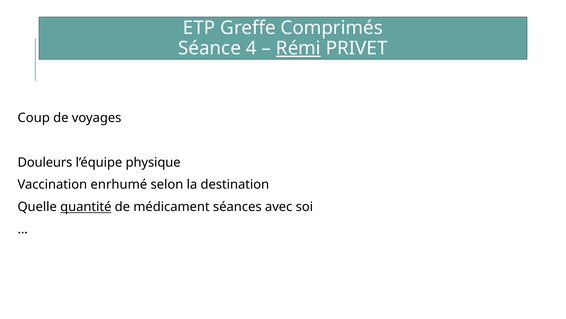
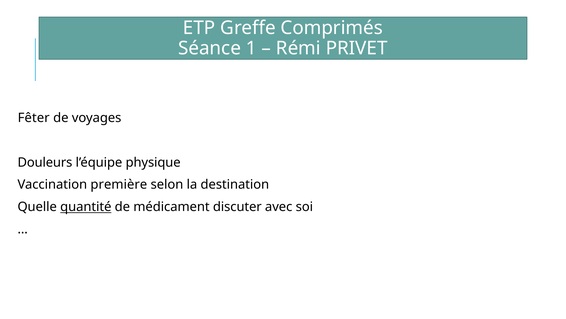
4: 4 -> 1
Rémi underline: present -> none
Coup: Coup -> Fêter
enrhumé: enrhumé -> première
séances: séances -> discuter
